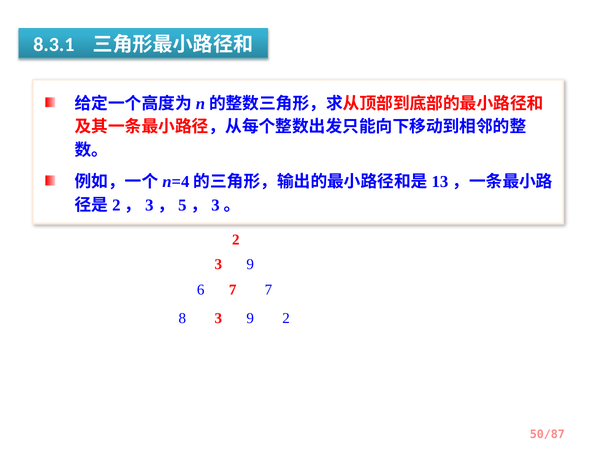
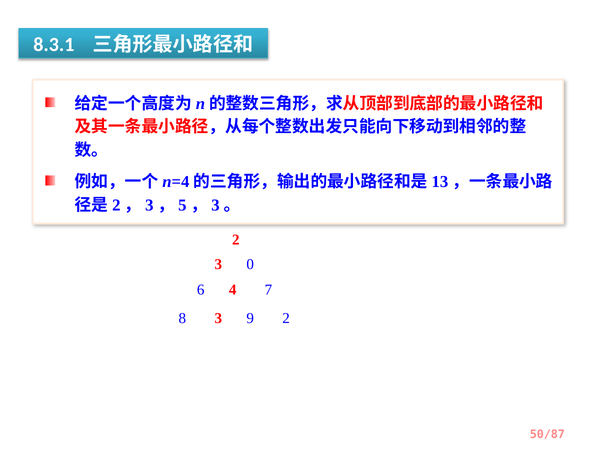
3 9: 9 -> 0
6 7: 7 -> 4
